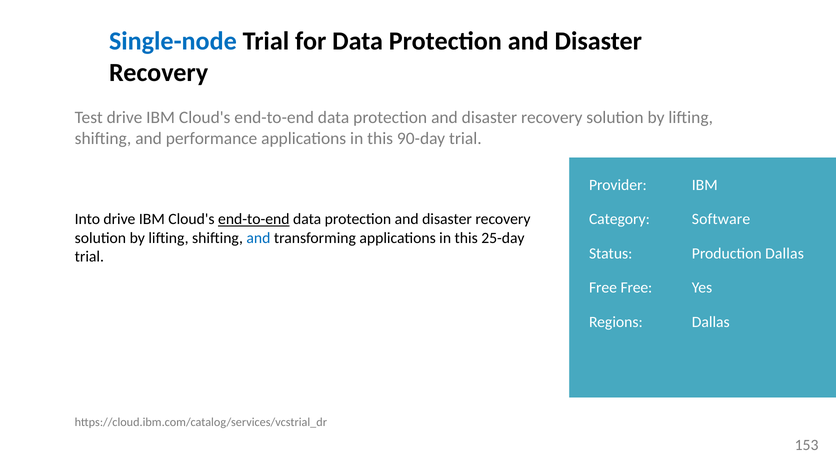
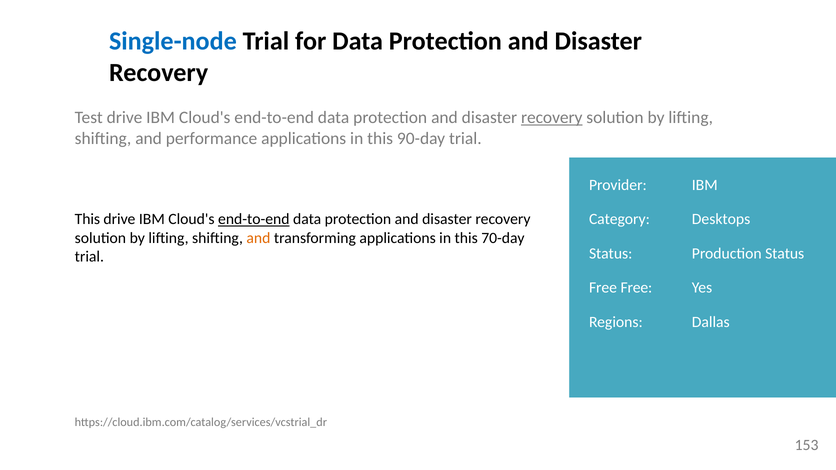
recovery at (552, 118) underline: none -> present
Into at (87, 219): Into -> This
Software: Software -> Desktops
and at (258, 238) colour: blue -> orange
25-day: 25-day -> 70-day
Production Dallas: Dallas -> Status
